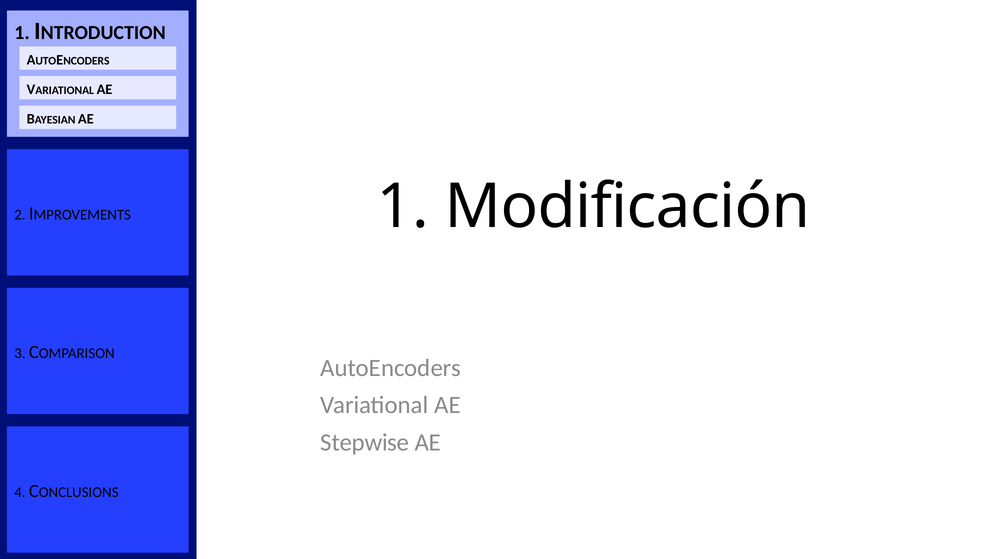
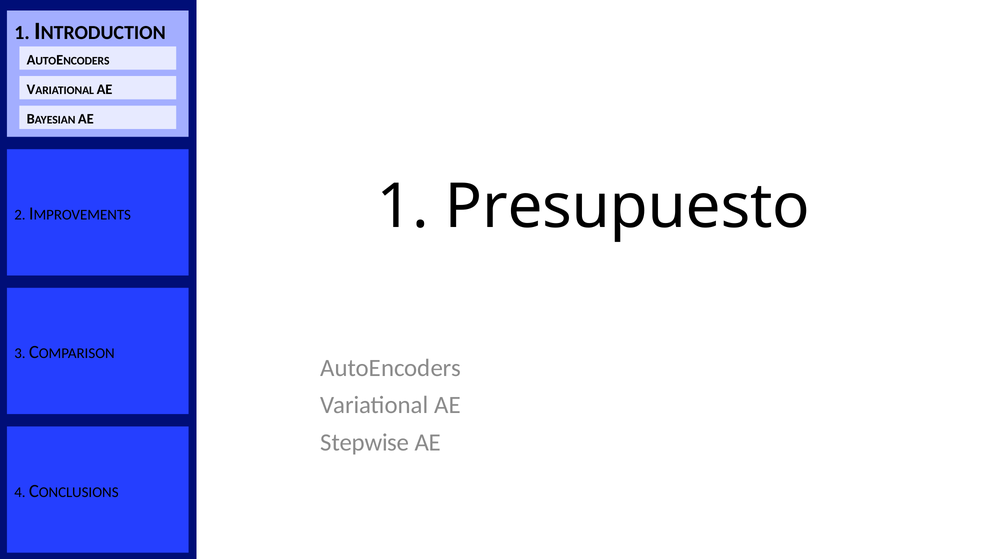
Modificación: Modificación -> Presupuesto
